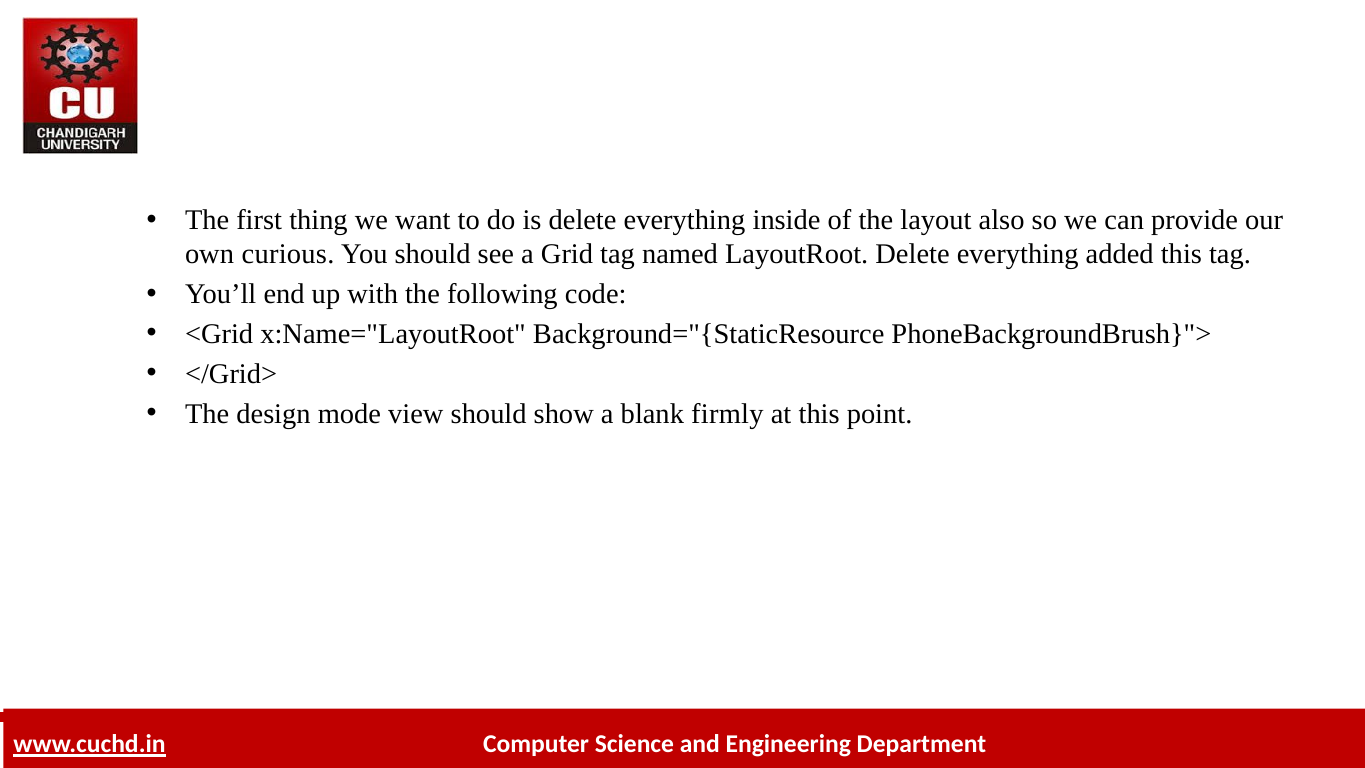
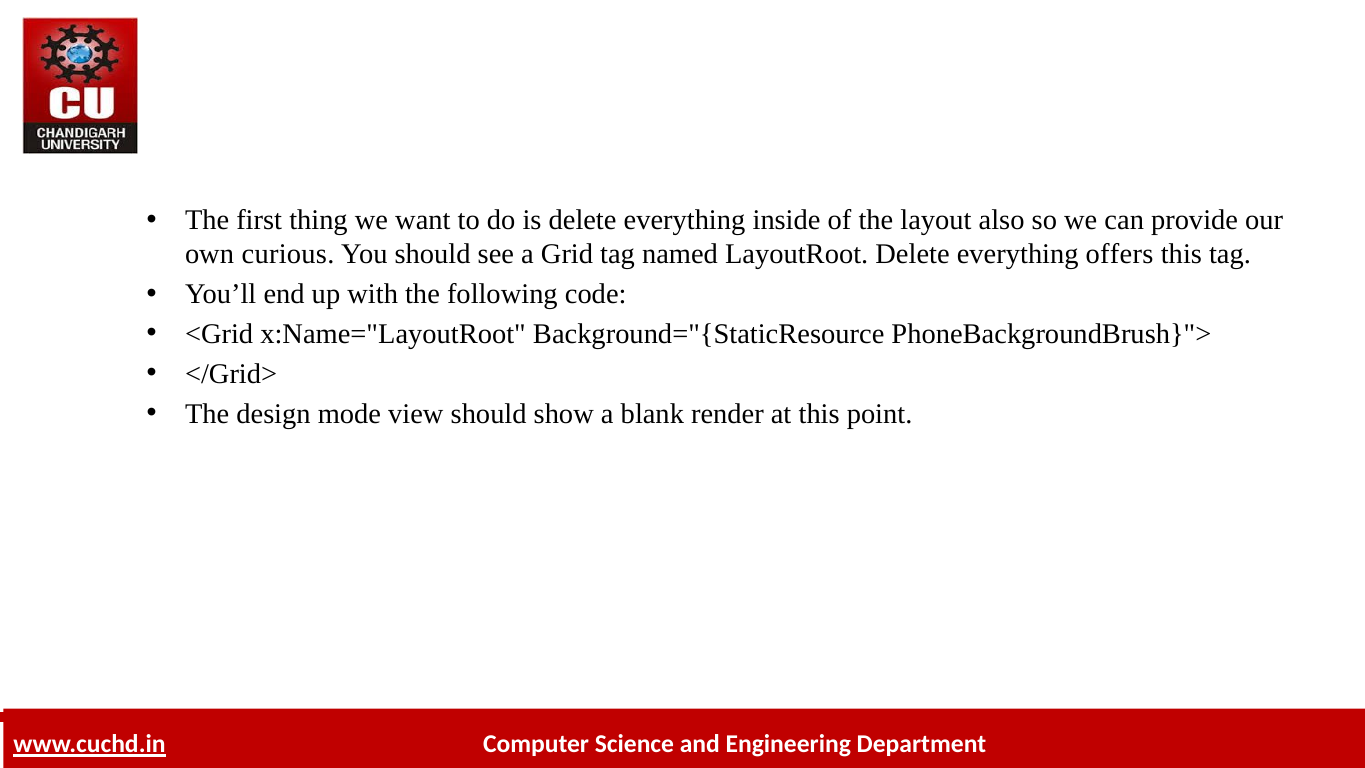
added: added -> offers
firmly: firmly -> render
